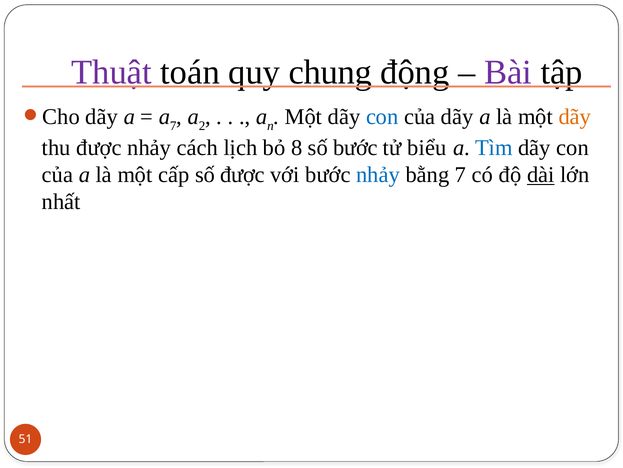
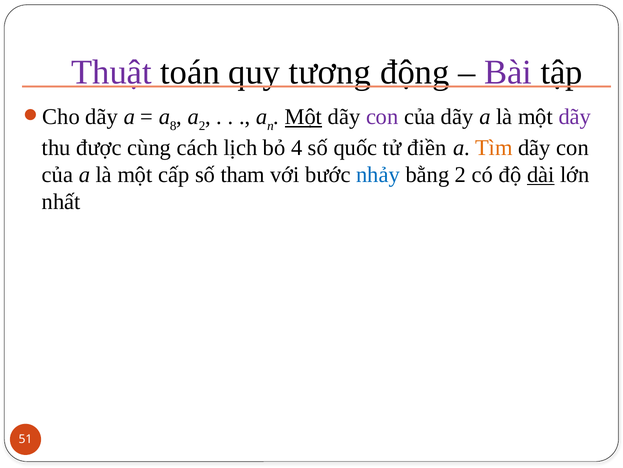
chung: chung -> tương
a 7: 7 -> 8
Một at (303, 117) underline: none -> present
con at (382, 117) colour: blue -> purple
dãy at (575, 117) colour: orange -> purple
được nhảy: nhảy -> cùng
8: 8 -> 4
số bước: bước -> quốc
biểu: biểu -> điền
Tìm colour: blue -> orange
số được: được -> tham
bằng 7: 7 -> 2
